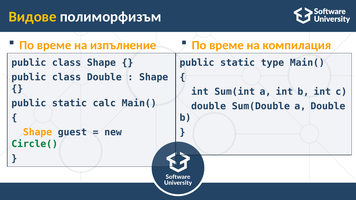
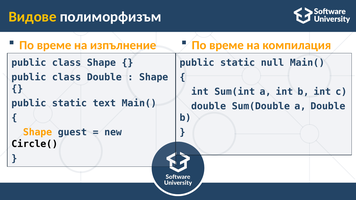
type: type -> null
calc: calc -> text
Circle( colour: green -> black
